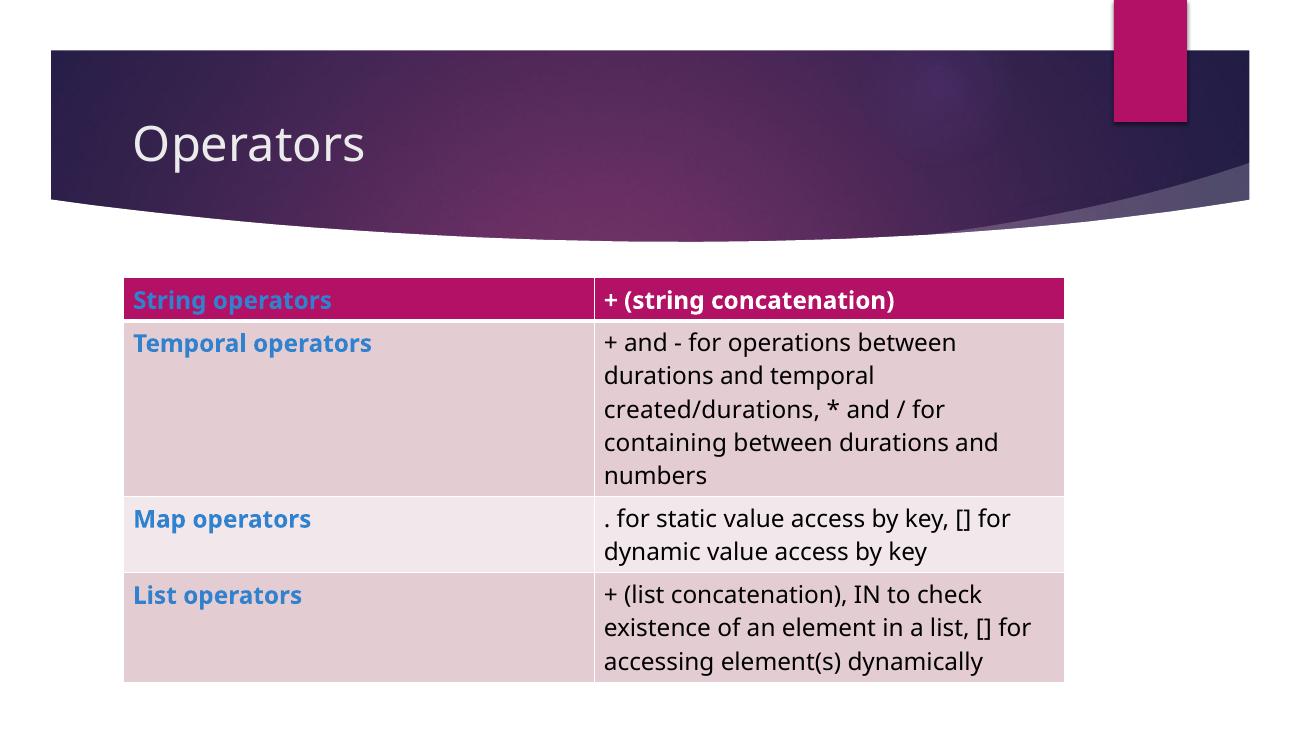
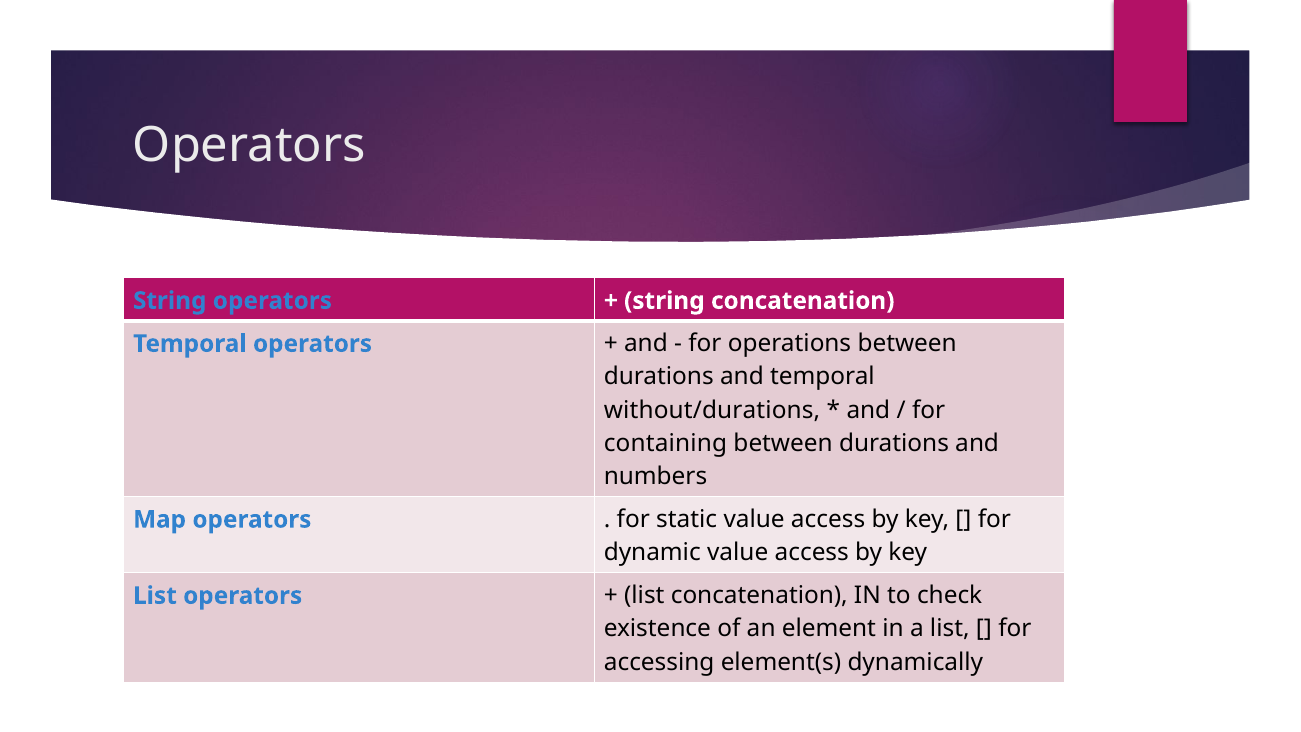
created/durations: created/durations -> without/durations
